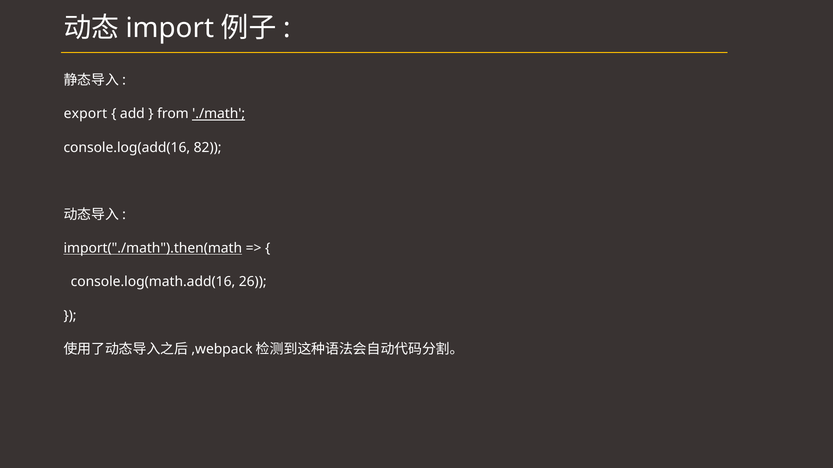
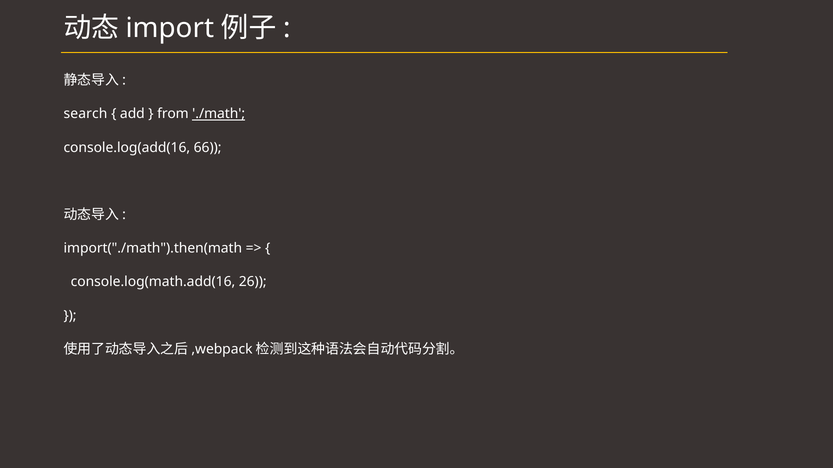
export: export -> search
82: 82 -> 66
import("./math").then(math underline: present -> none
